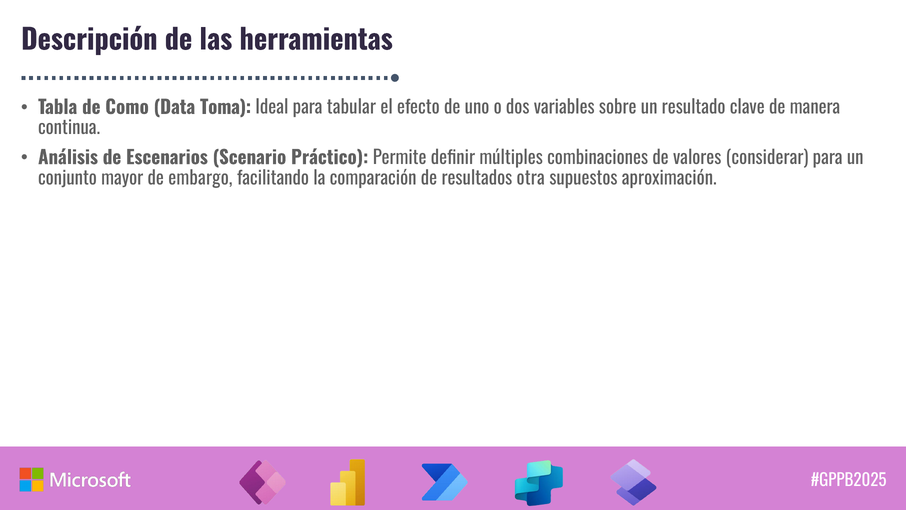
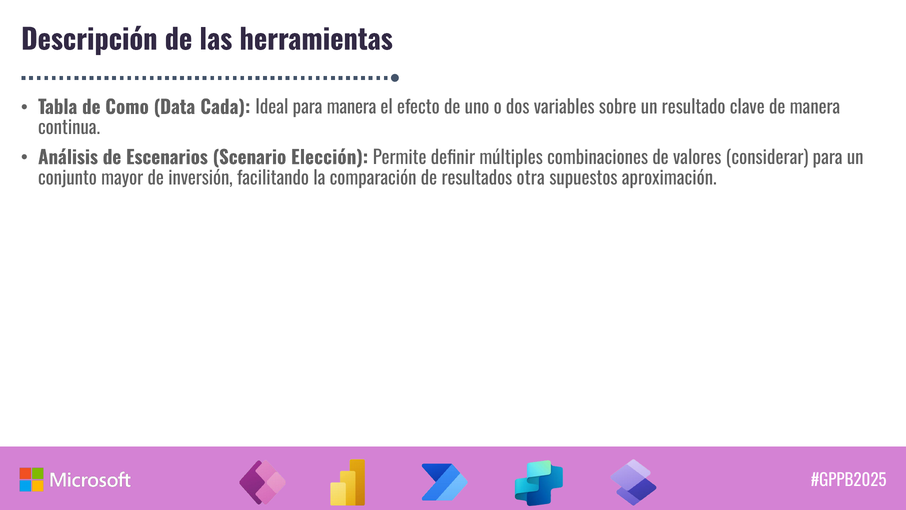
Toma: Toma -> Cada
para tabular: tabular -> manera
Práctico: Práctico -> Elección
embargo: embargo -> inversión
